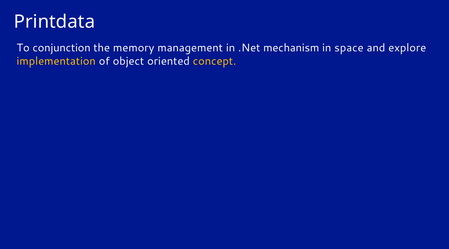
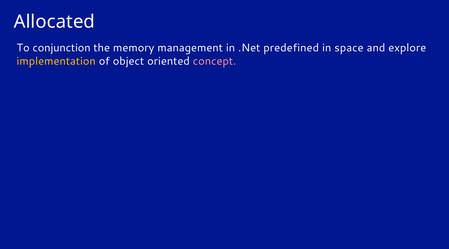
Printdata: Printdata -> Allocated
mechanism: mechanism -> predefined
concept colour: yellow -> pink
